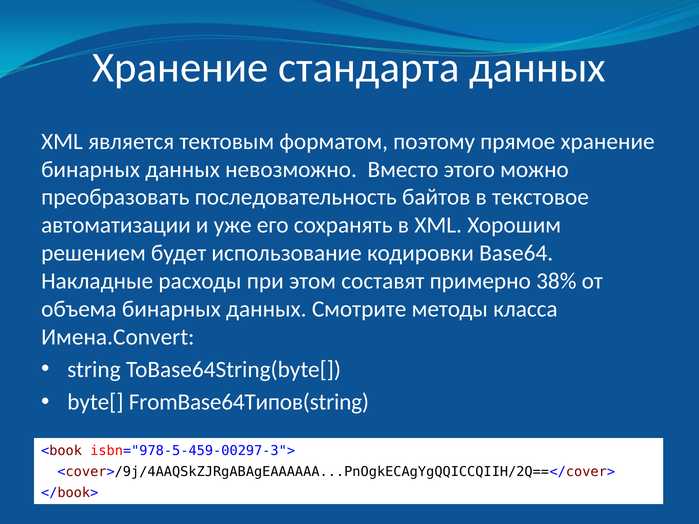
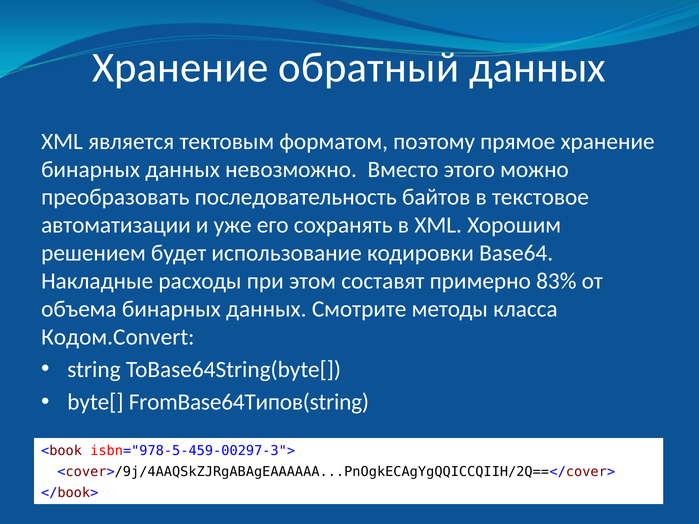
стандарта: стандарта -> обратный
38%: 38% -> 83%
Имена.Convert: Имена.Convert -> Кодом.Convert
